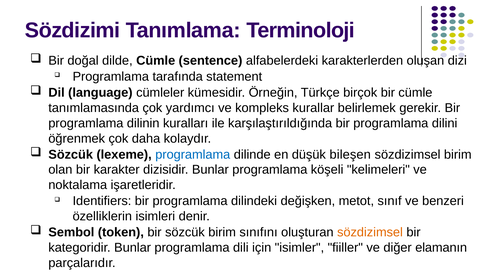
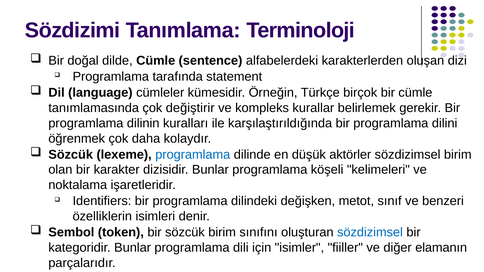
yardımcı: yardımcı -> değiştirir
bileşen: bileşen -> aktörler
sözdizimsel at (370, 233) colour: orange -> blue
